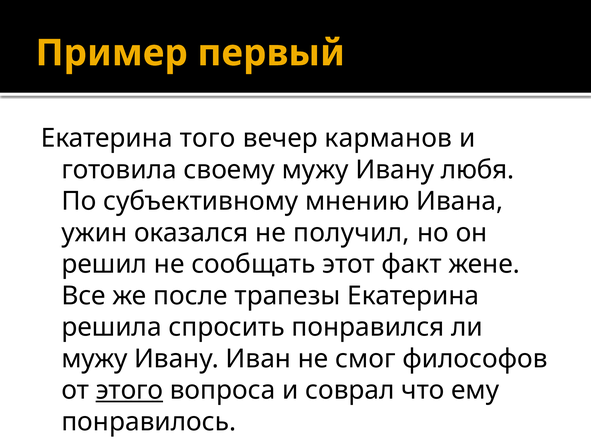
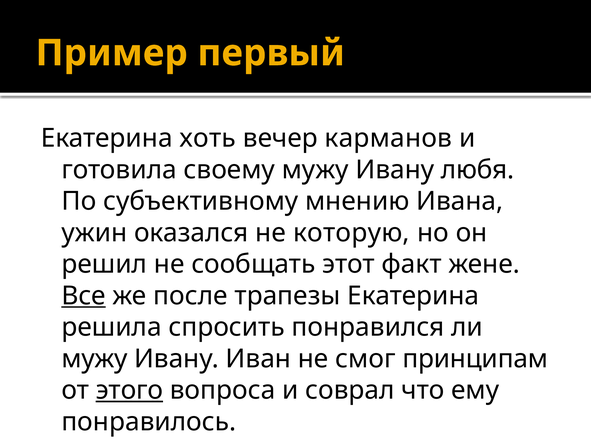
того: того -> хоть
получил: получил -> которую
Все underline: none -> present
философов: философов -> принципам
